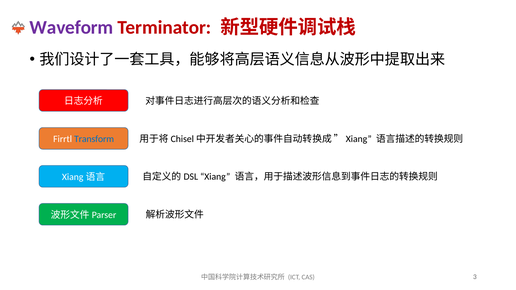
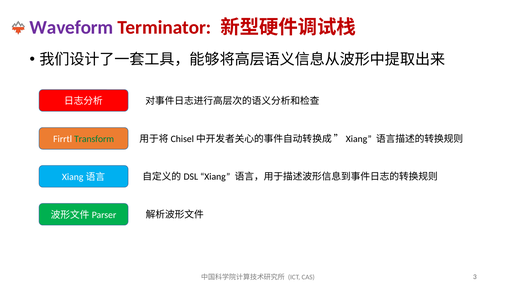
Transform colour: blue -> green
